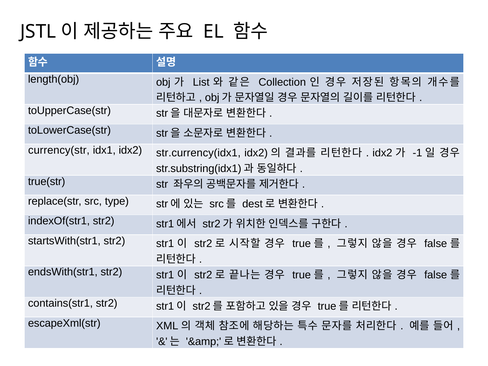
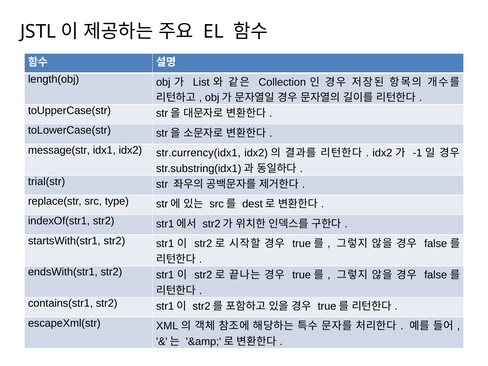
currency(str: currency(str -> message(str
true(str: true(str -> trial(str
